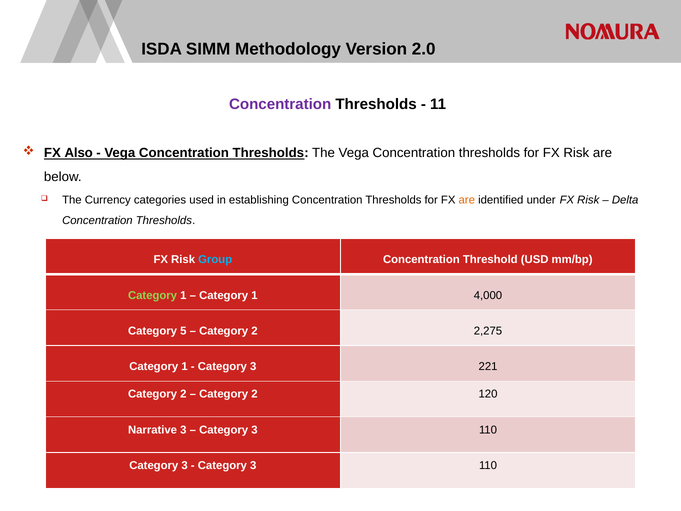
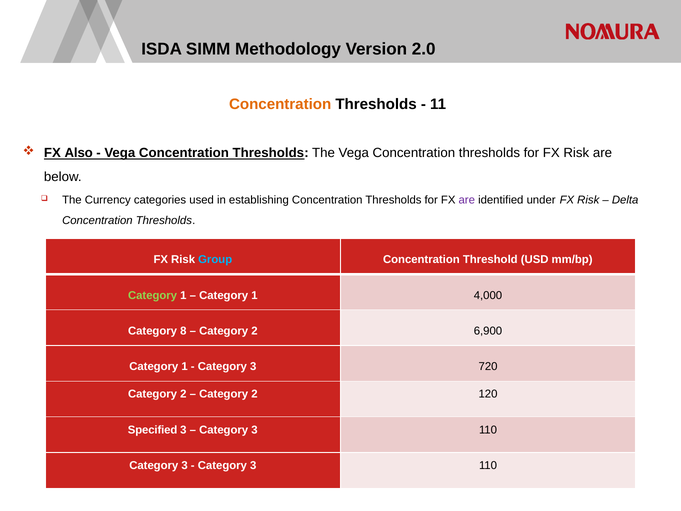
Concentration at (280, 104) colour: purple -> orange
are at (467, 200) colour: orange -> purple
5: 5 -> 8
2,275: 2,275 -> 6,900
221: 221 -> 720
Narrative: Narrative -> Specified
